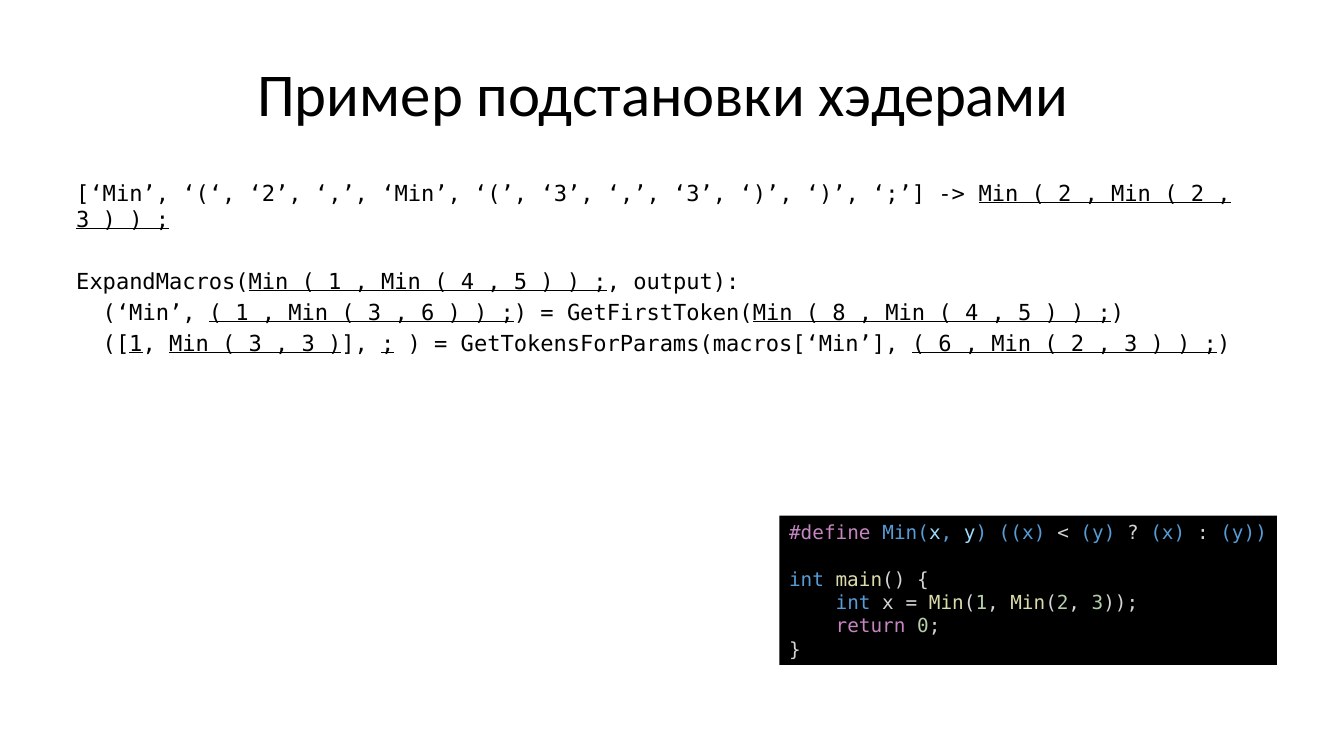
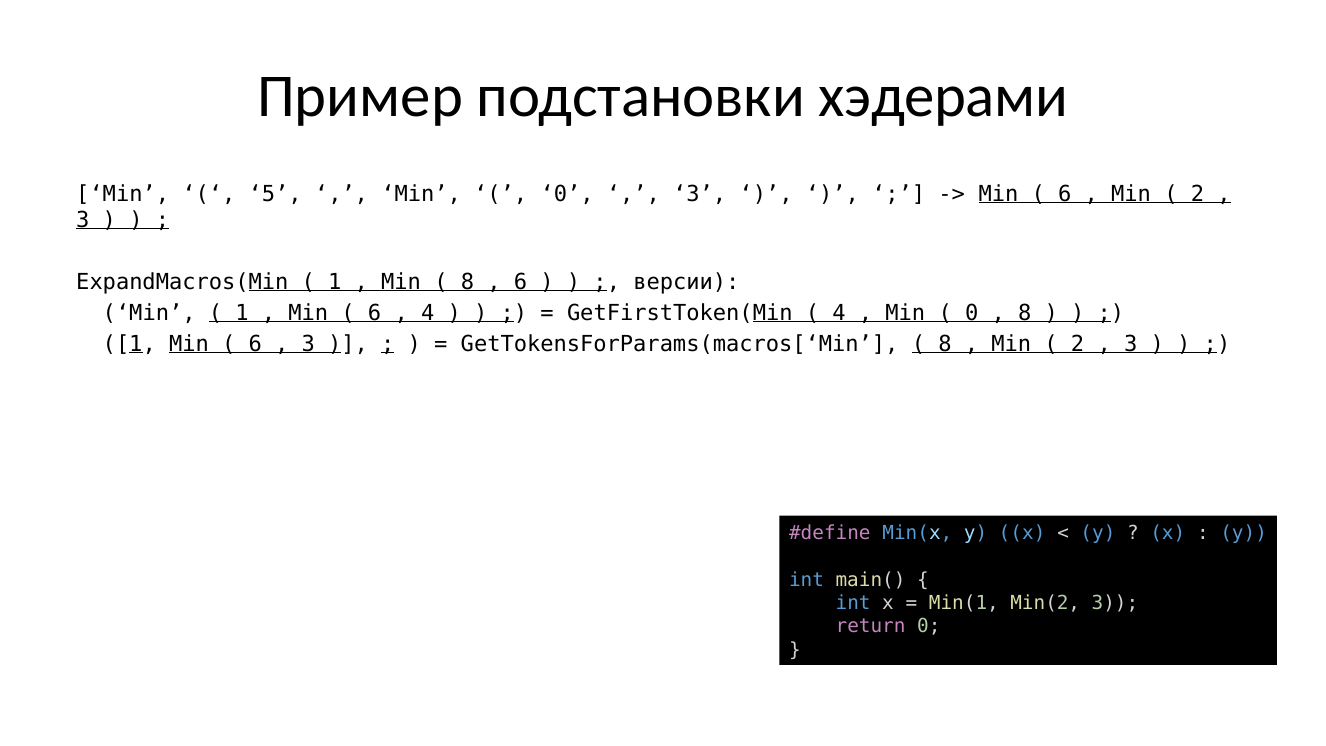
2 at (275, 194): 2 -> 5
3 at (567, 194): 3 -> 0
2 at (1065, 194): 2 -> 6
4 at (468, 282): 4 -> 8
5 at (521, 282): 5 -> 6
output: output -> версии
3 at (375, 313): 3 -> 6
6 at (428, 313): 6 -> 4
8 at (839, 313): 8 -> 4
4 at (972, 313): 4 -> 0
5 at (1025, 313): 5 -> 8
3 at (255, 344): 3 -> 6
6 at (945, 344): 6 -> 8
